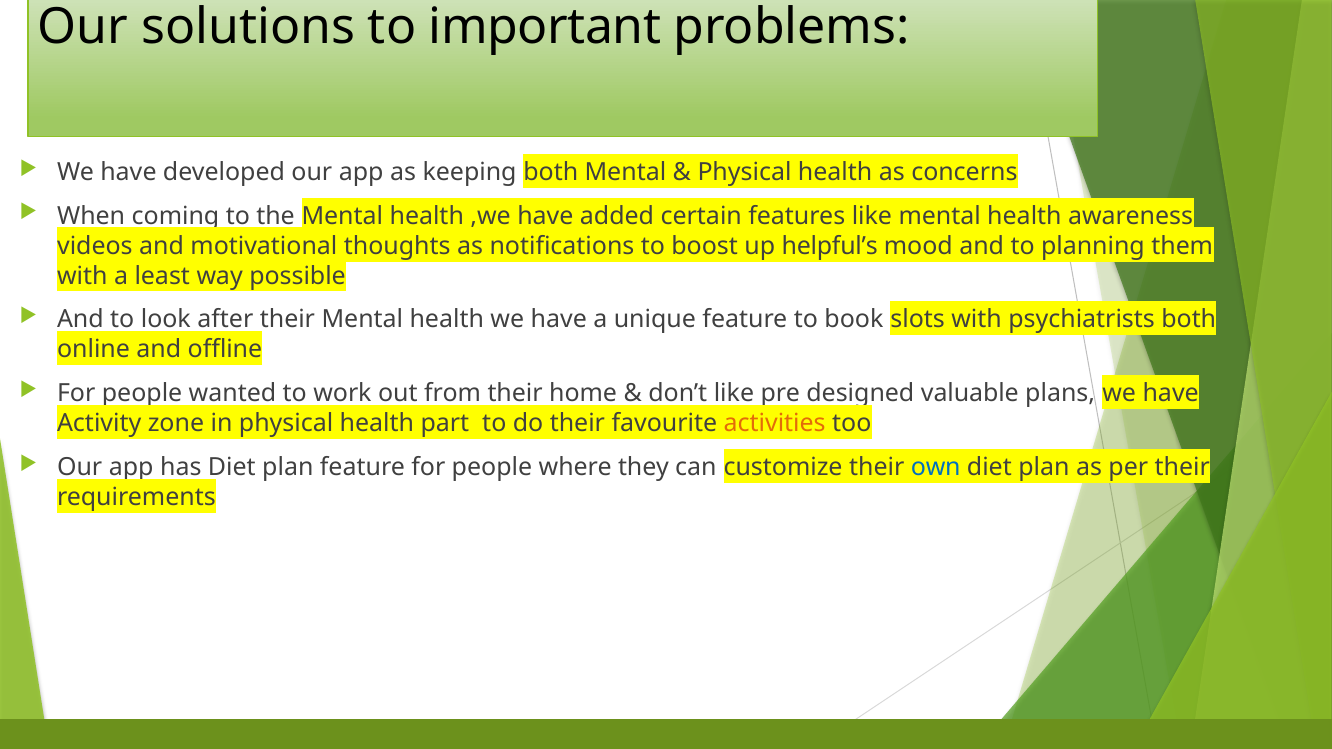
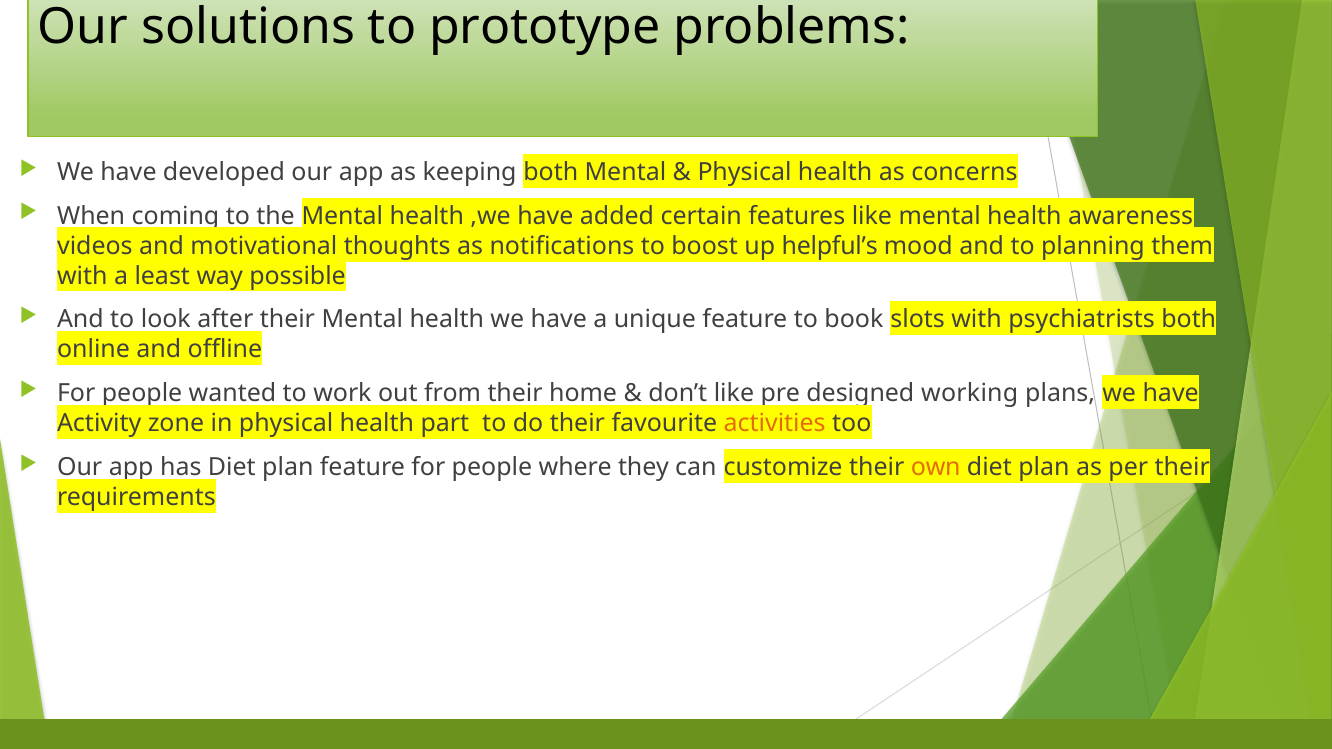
important: important -> prototype
valuable: valuable -> working
own colour: blue -> orange
